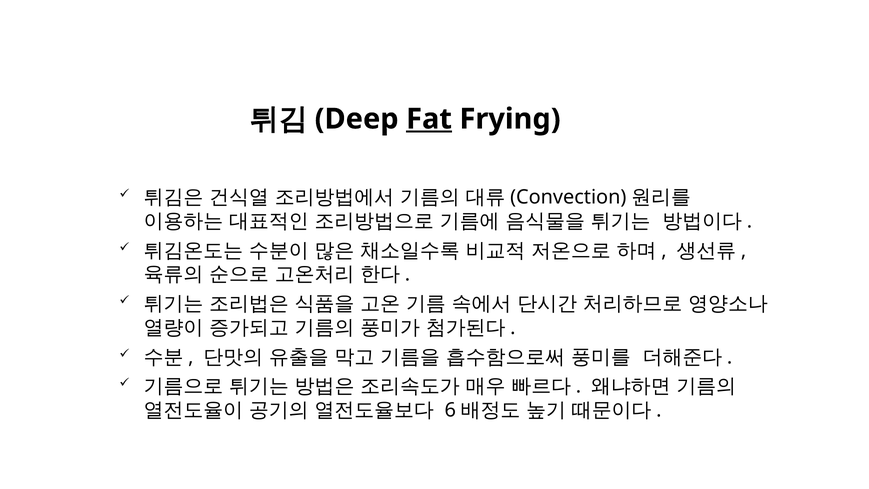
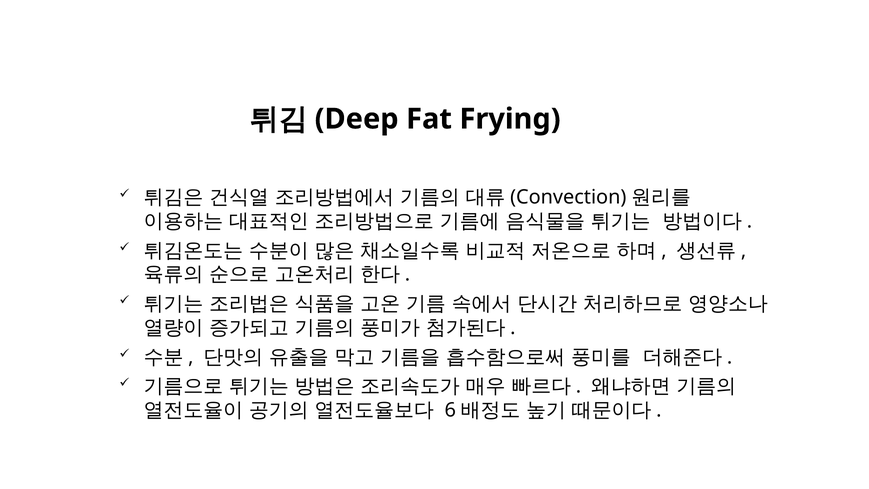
Fat underline: present -> none
